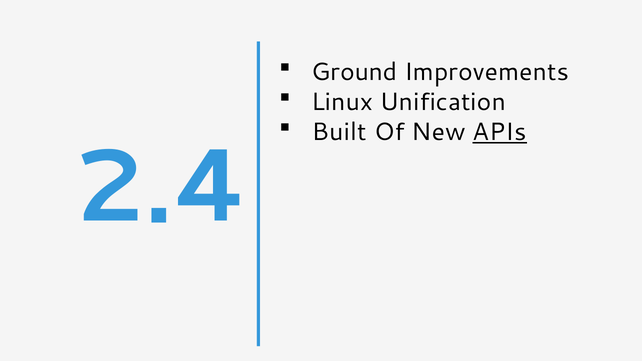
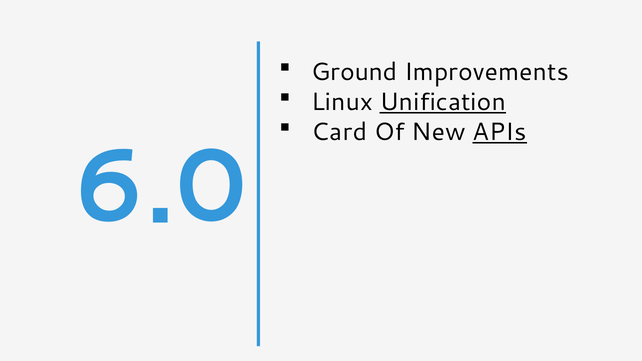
Unification underline: none -> present
Built: Built -> Card
2.4: 2.4 -> 6.0
